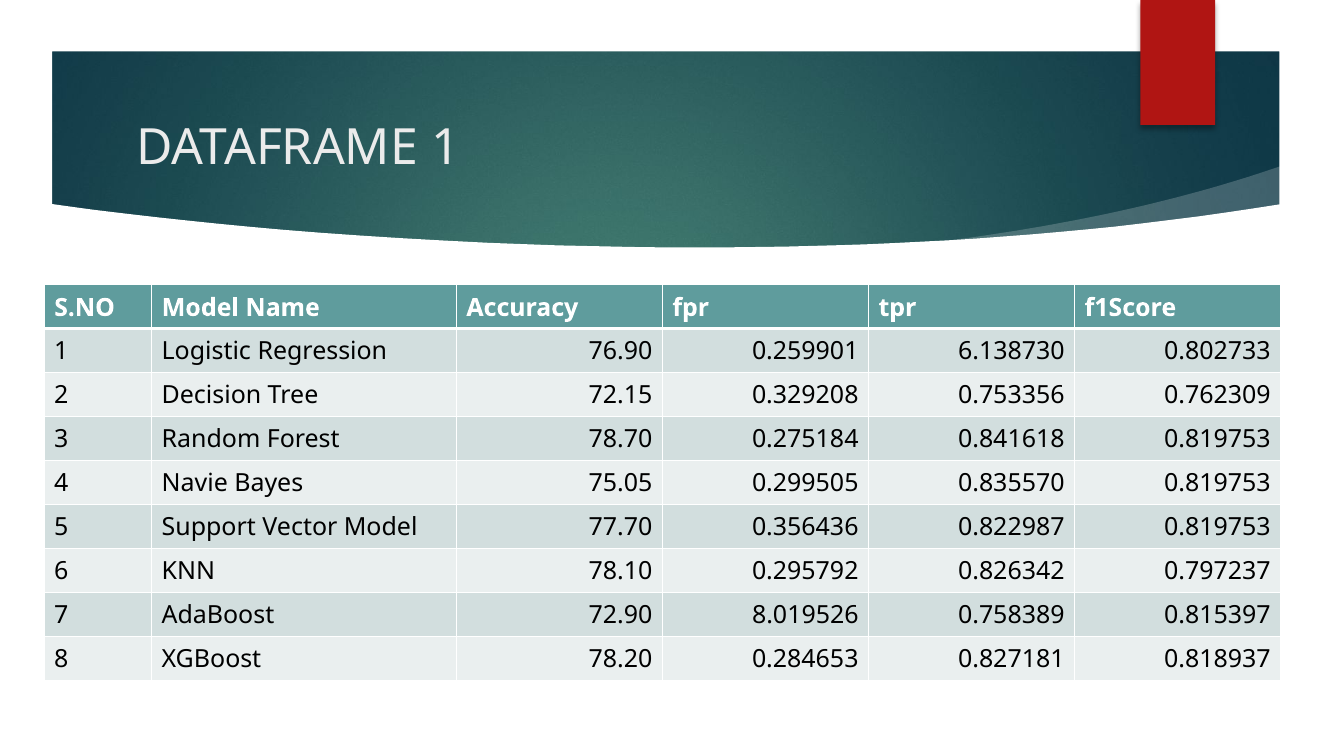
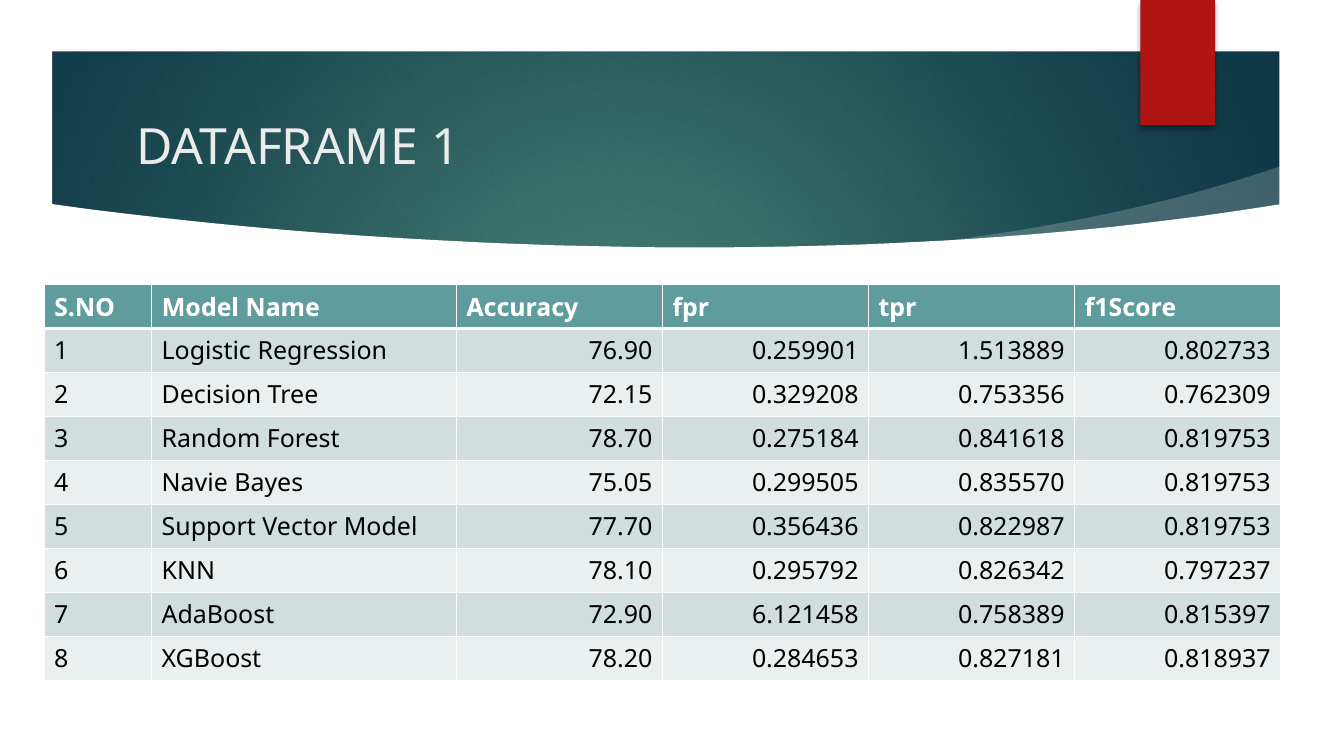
6.138730: 6.138730 -> 1.513889
8.019526: 8.019526 -> 6.121458
